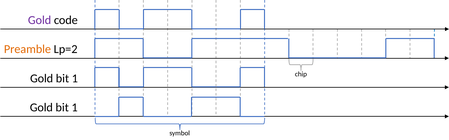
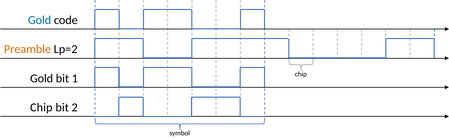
Gold at (40, 20) colour: purple -> blue
Gold at (41, 107): Gold -> Chip
1 at (75, 107): 1 -> 2
